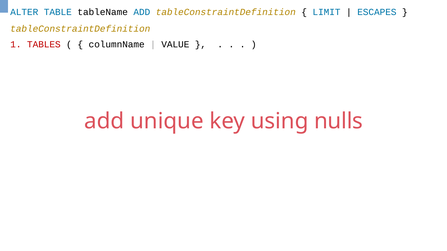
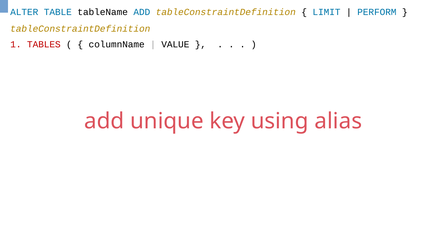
ESCAPES: ESCAPES -> PERFORM
nulls: nulls -> alias
